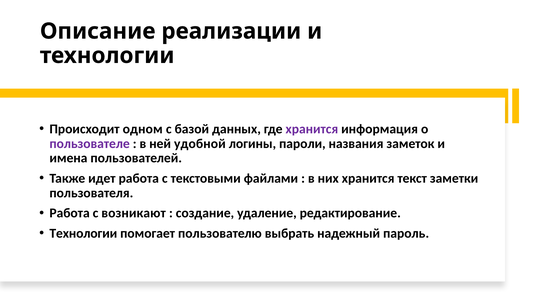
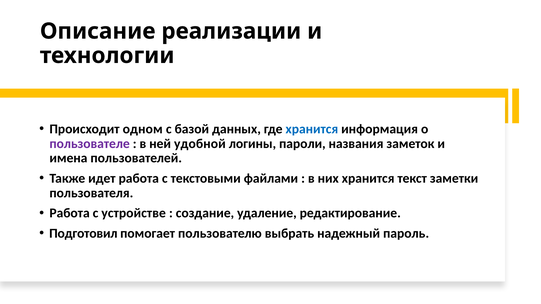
хранится at (312, 129) colour: purple -> blue
возникают: возникают -> устройстве
Технологии at (83, 234): Технологии -> Подготовил
